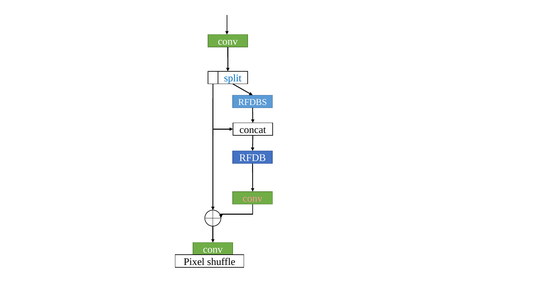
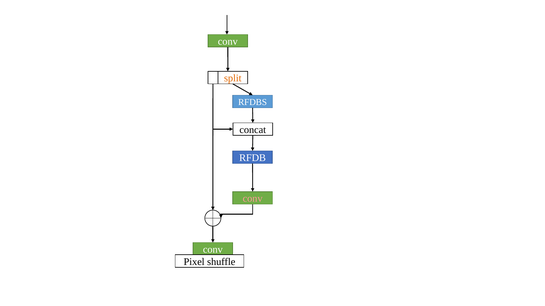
split colour: blue -> orange
